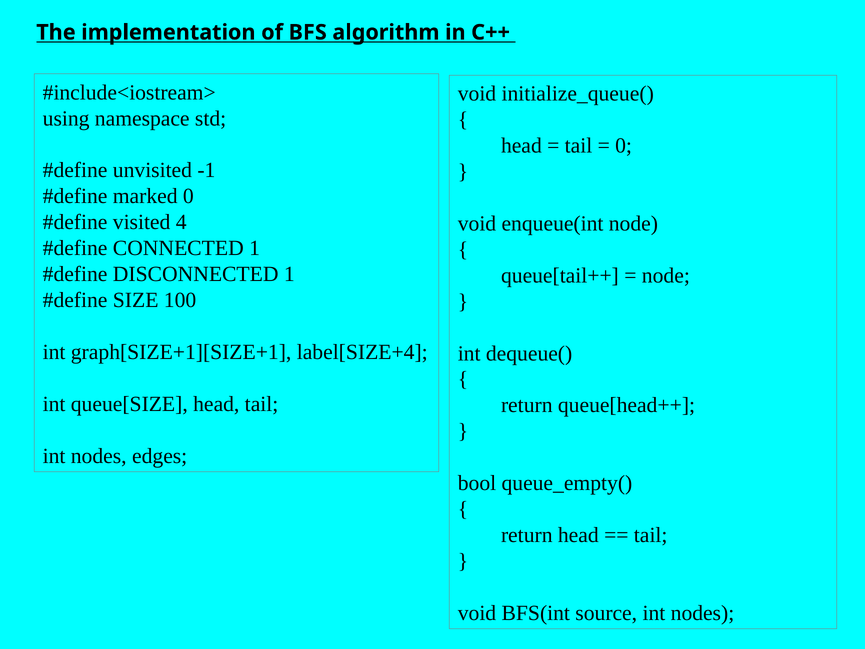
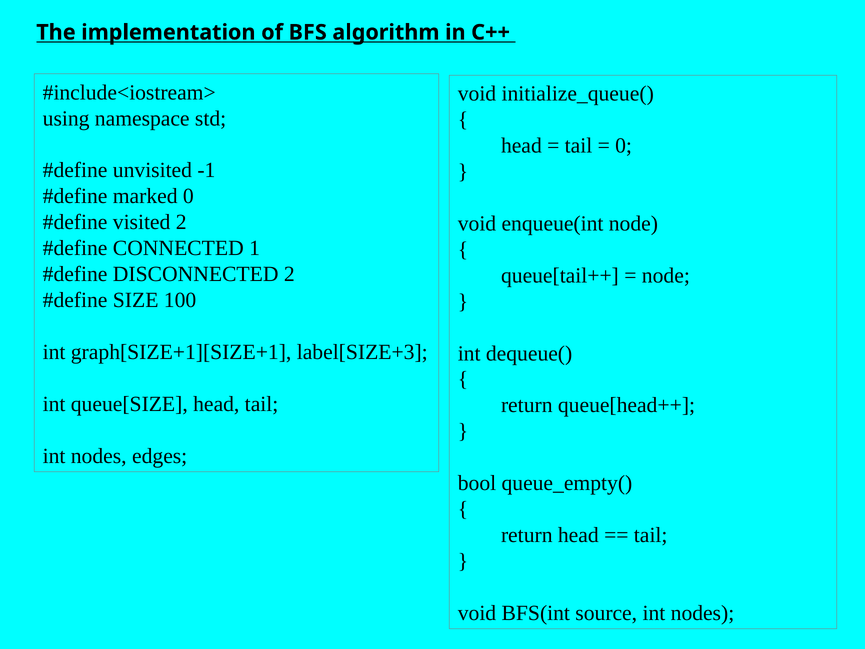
visited 4: 4 -> 2
DISCONNECTED 1: 1 -> 2
label[SIZE+4: label[SIZE+4 -> label[SIZE+3
